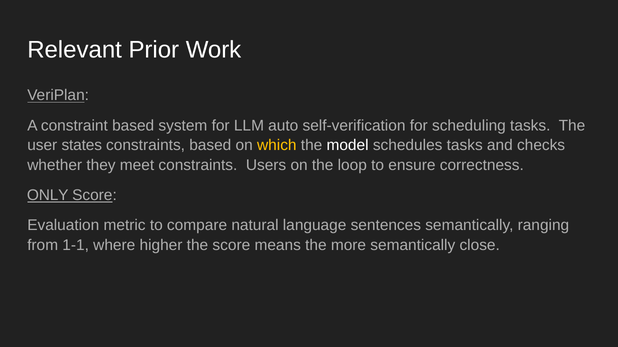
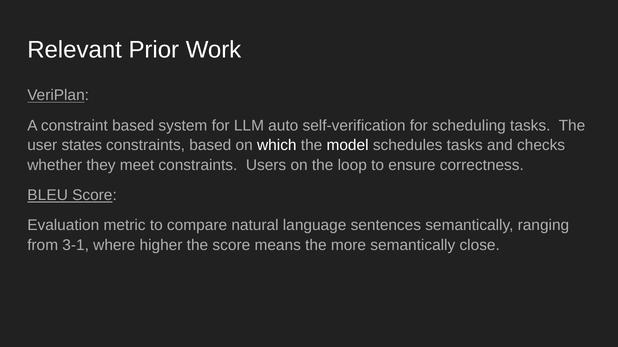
which colour: yellow -> white
ONLY: ONLY -> BLEU
1-1: 1-1 -> 3-1
